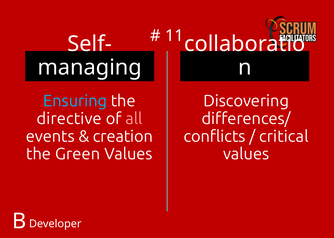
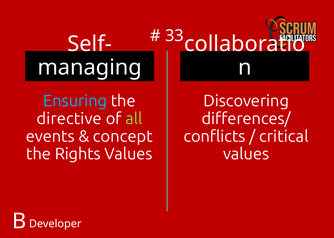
11: 11 -> 33
all colour: pink -> light green
creation: creation -> concept
Green: Green -> Rights
